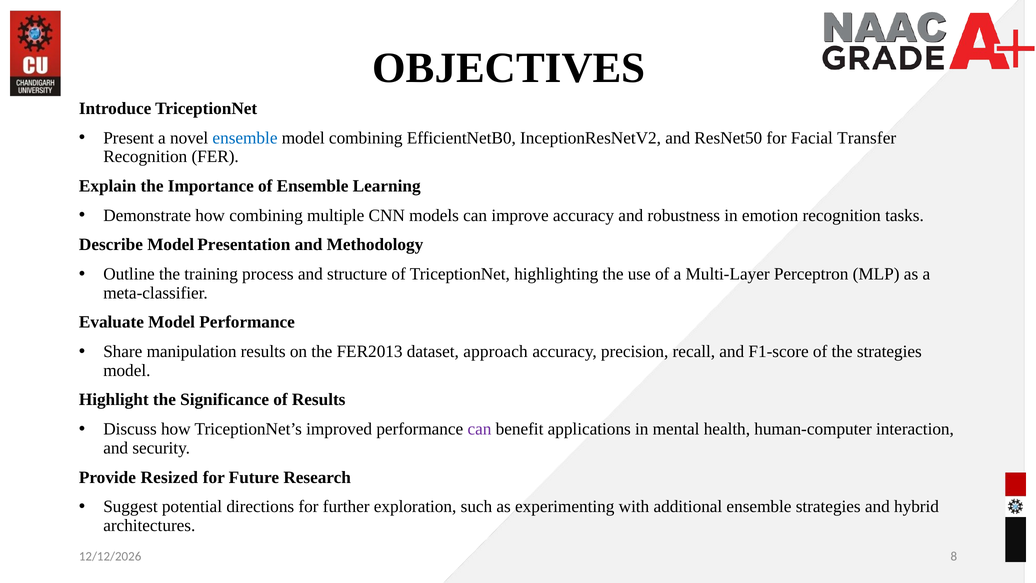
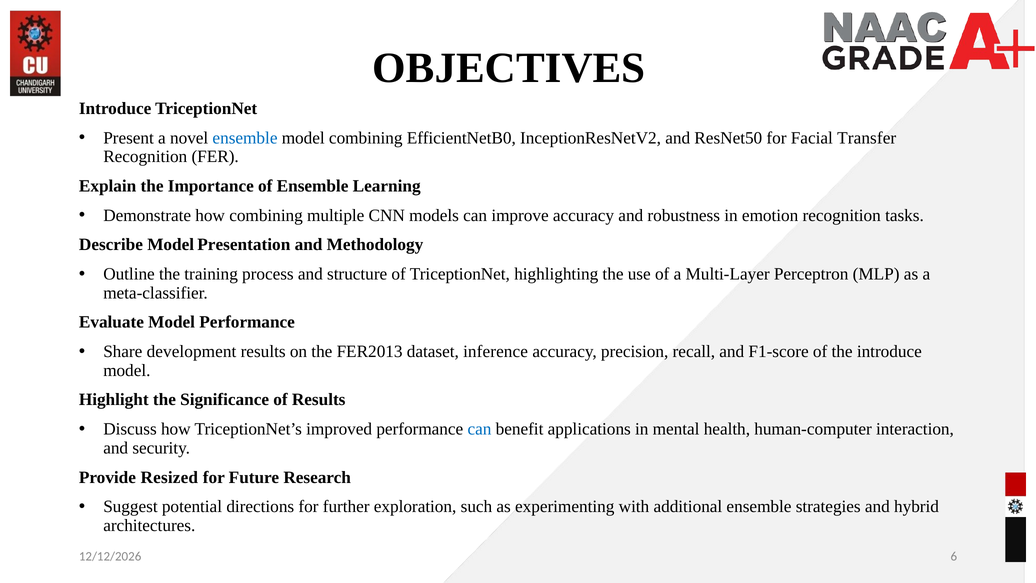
manipulation: manipulation -> development
approach: approach -> inference
the strategies: strategies -> introduce
can at (479, 429) colour: purple -> blue
8: 8 -> 6
